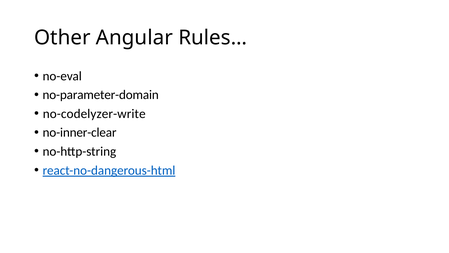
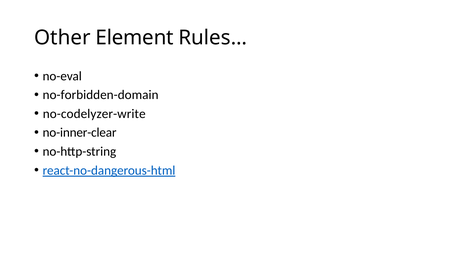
Angular: Angular -> Element
no-parameter-domain: no-parameter-domain -> no-forbidden-domain
